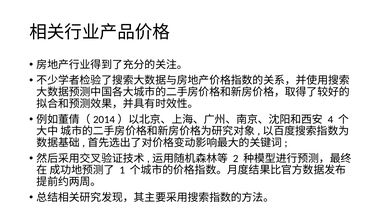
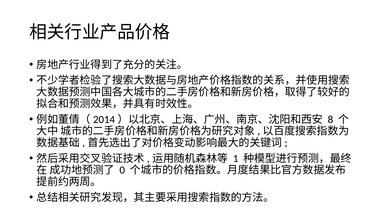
4: 4 -> 8
2: 2 -> 1
1: 1 -> 0
